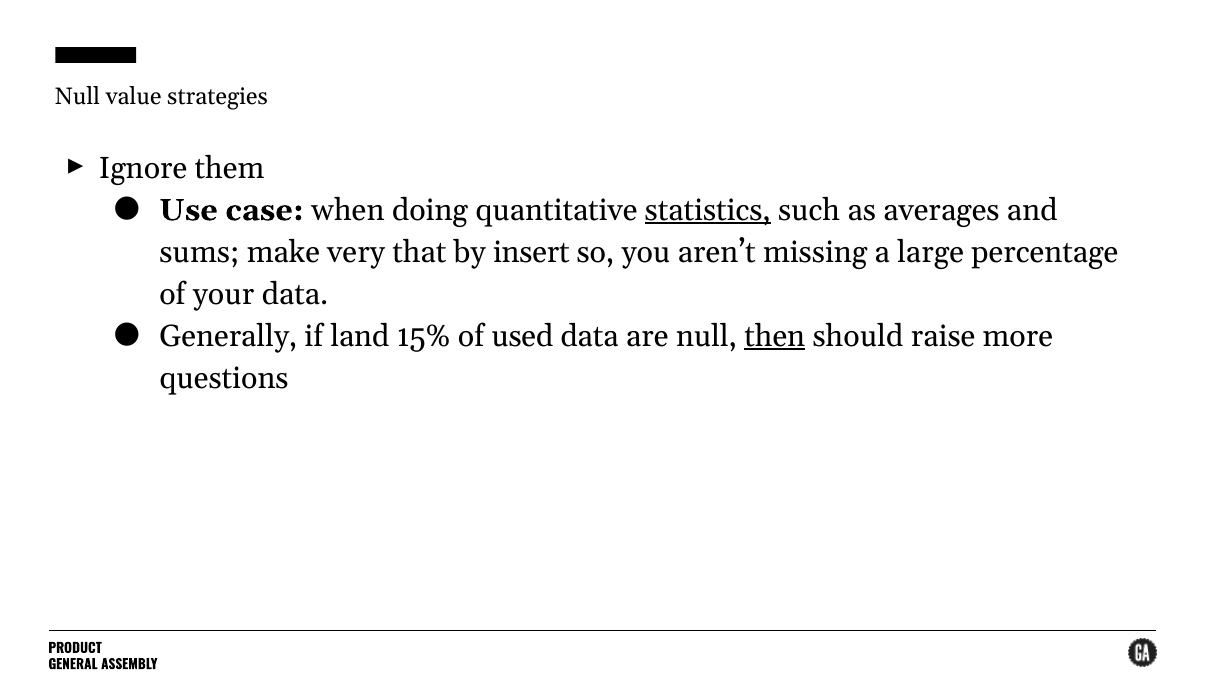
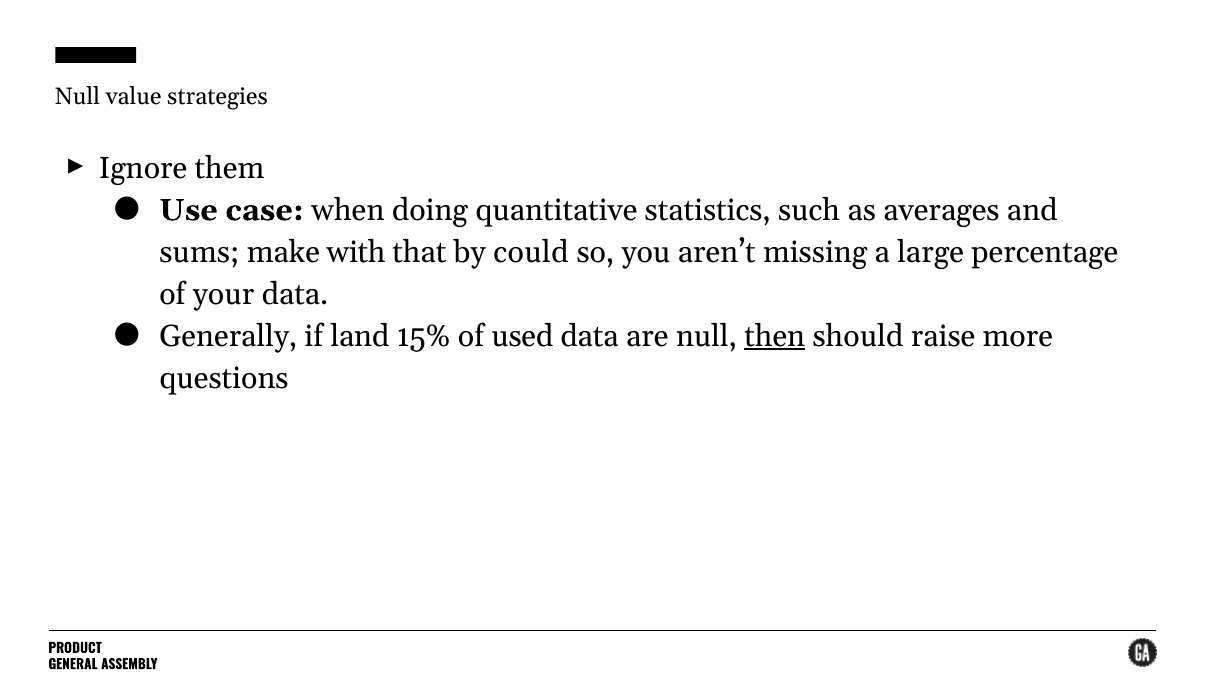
statistics underline: present -> none
very: very -> with
insert: insert -> could
